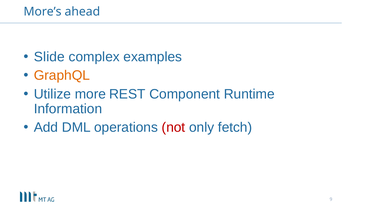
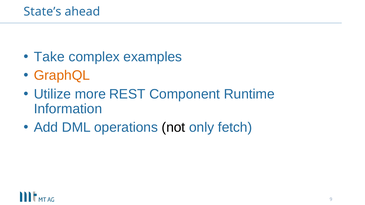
More’s: More’s -> State’s
Slide: Slide -> Take
not colour: red -> black
